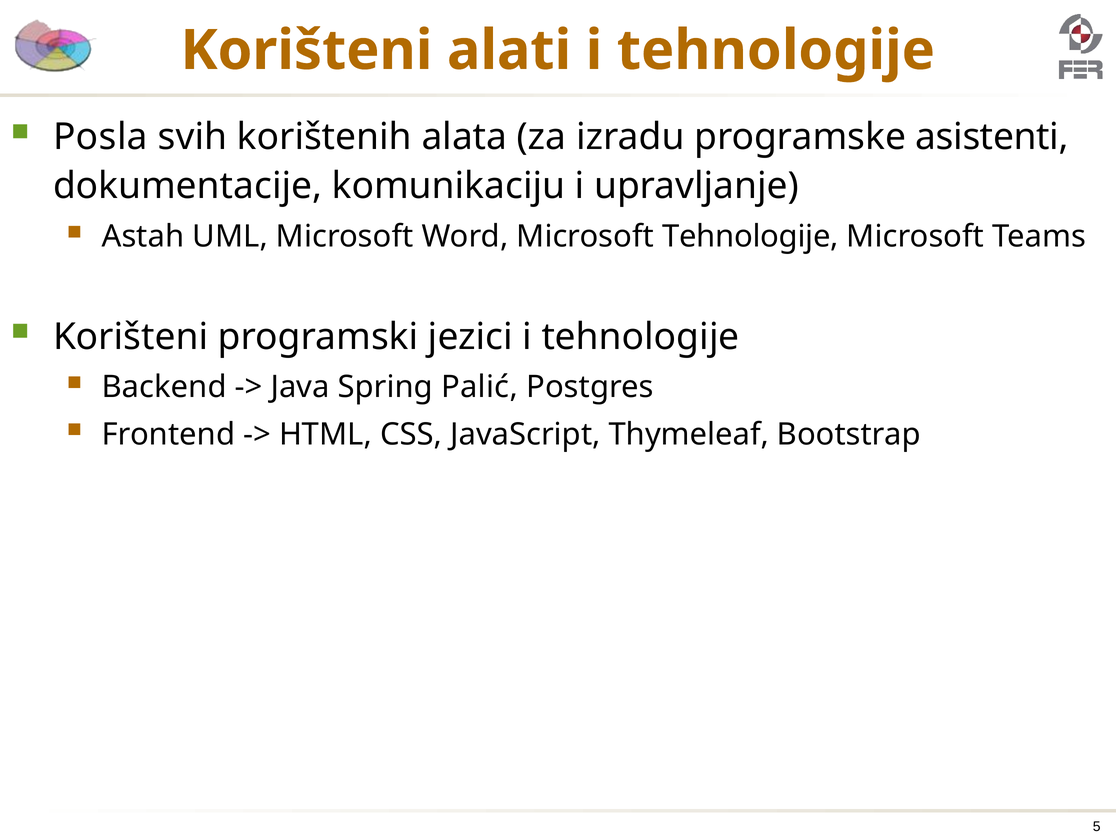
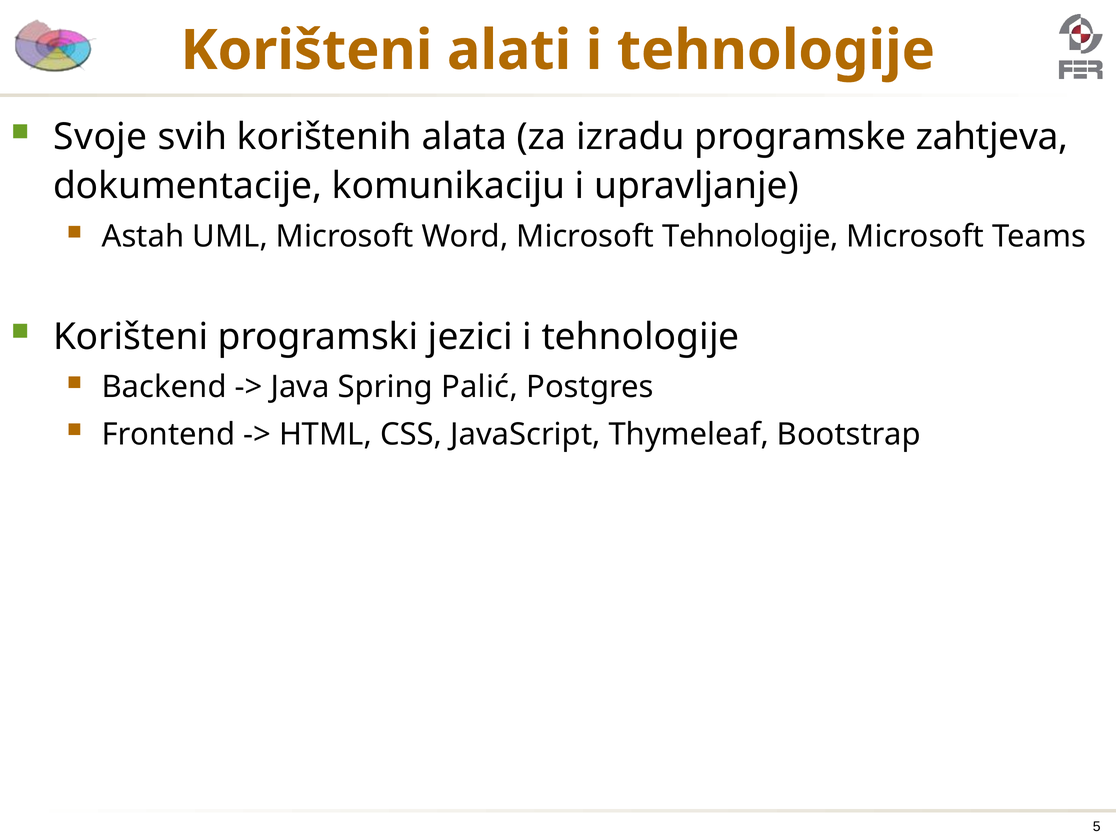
Posla: Posla -> Svoje
asistenti: asistenti -> zahtjeva
